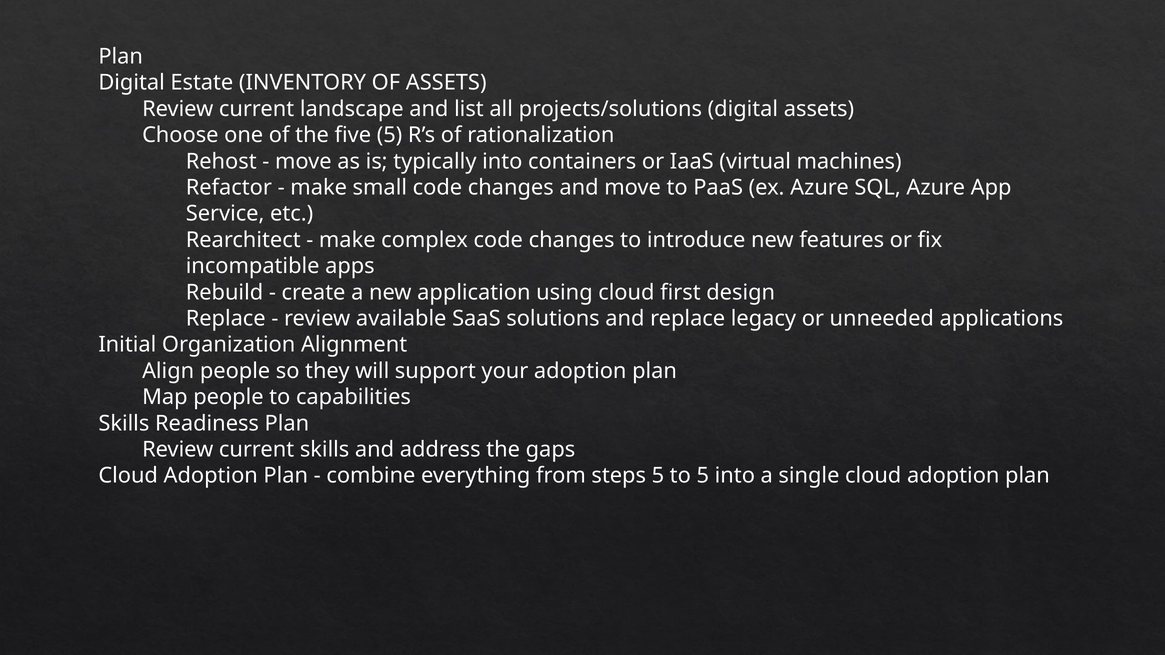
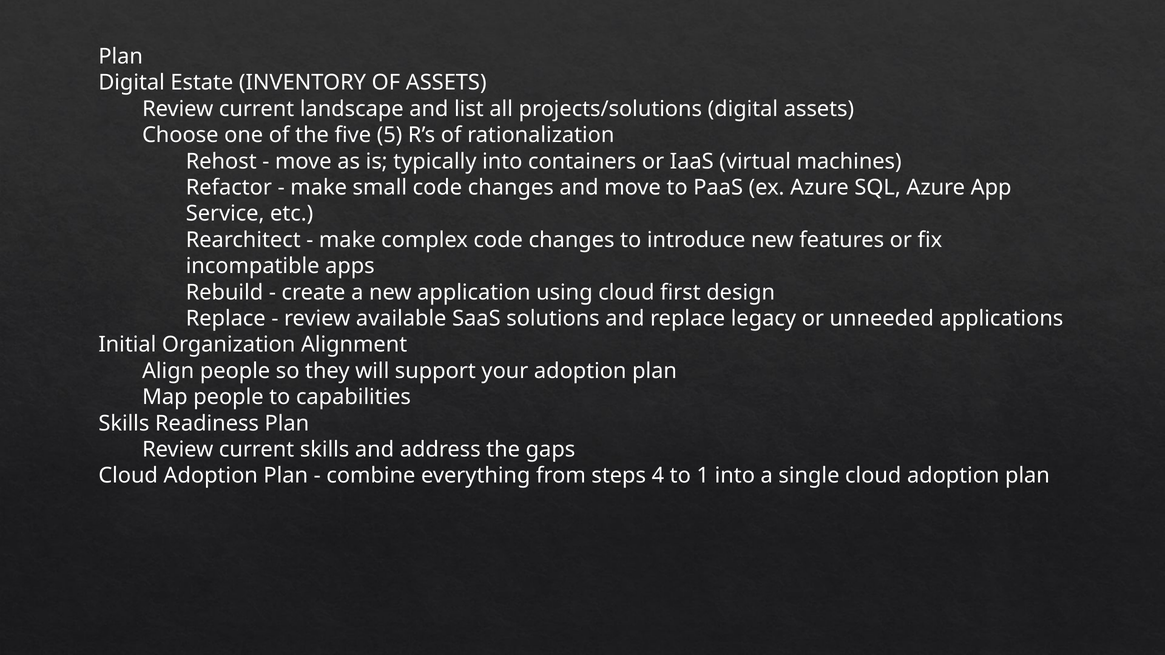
steps 5: 5 -> 4
to 5: 5 -> 1
